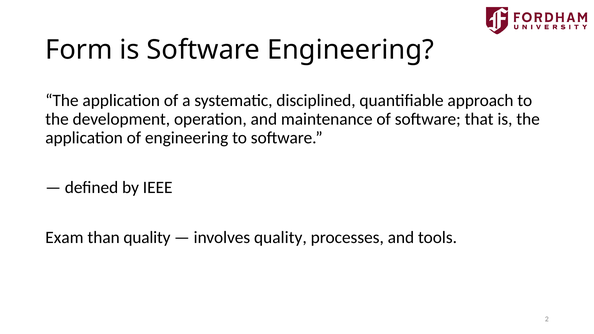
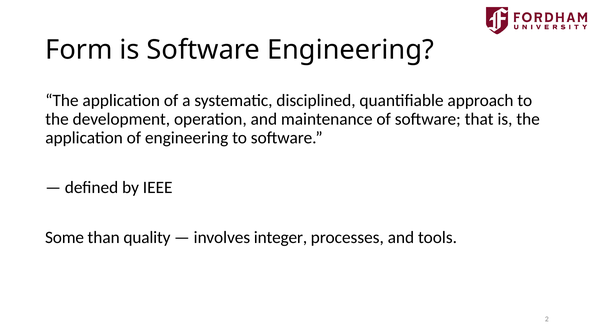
Exam: Exam -> Some
involves quality: quality -> integer
